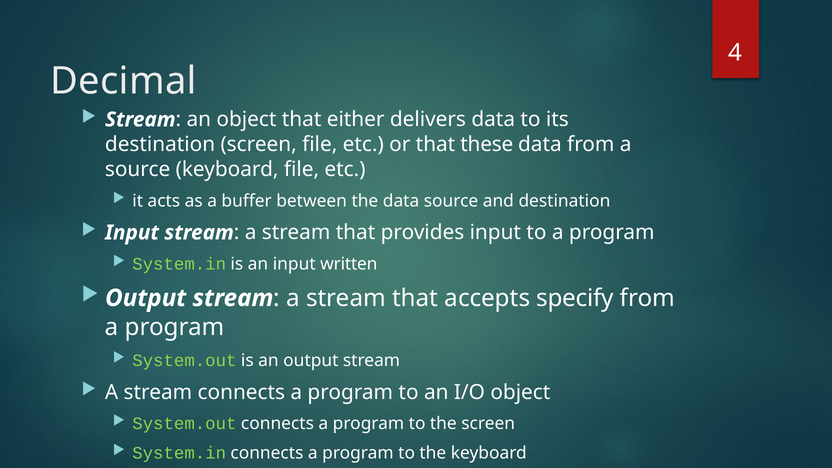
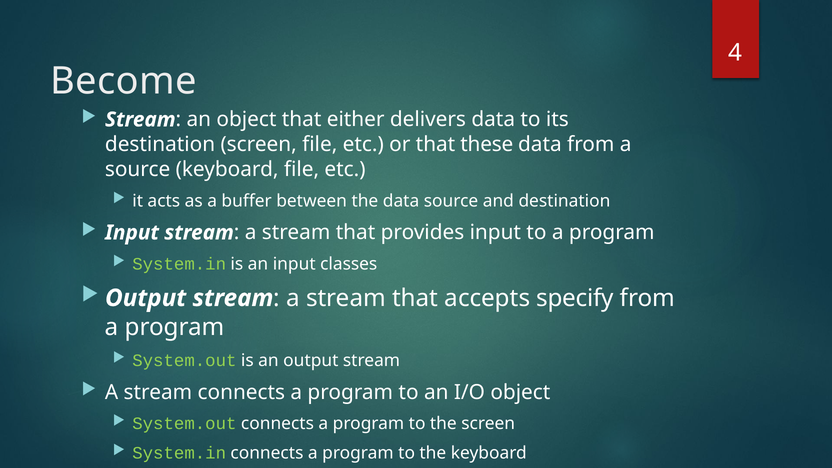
Decimal: Decimal -> Become
written: written -> classes
